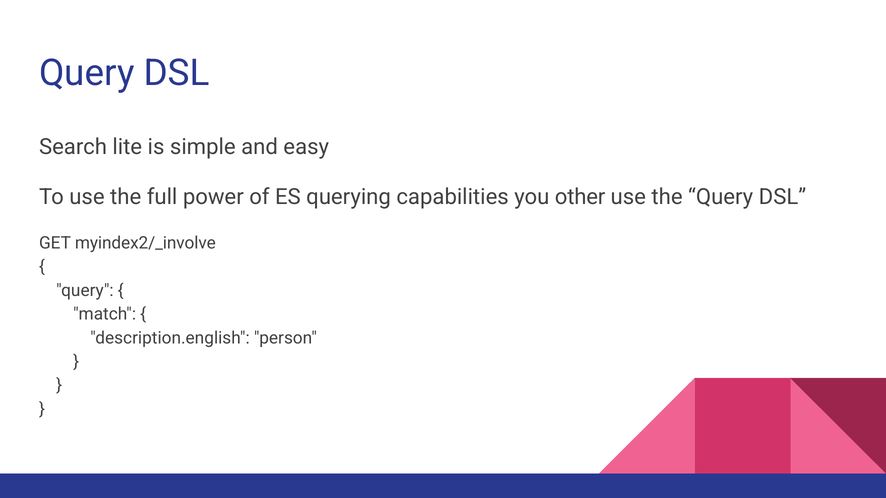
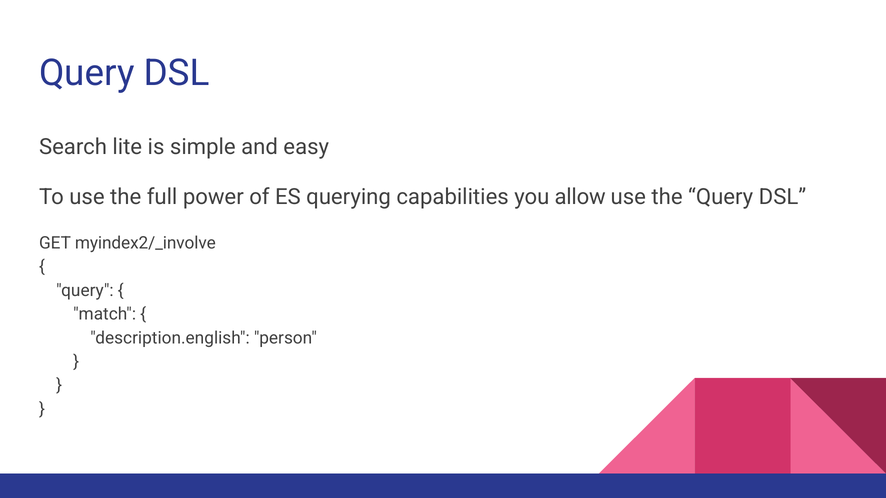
other: other -> allow
